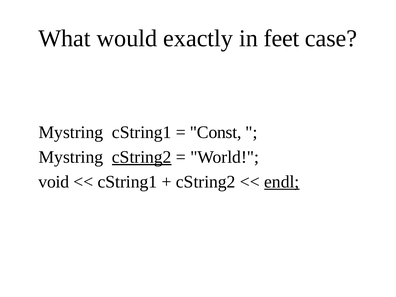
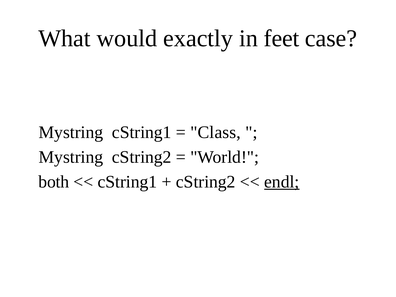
Const: Const -> Class
cString2 at (142, 157) underline: present -> none
void: void -> both
